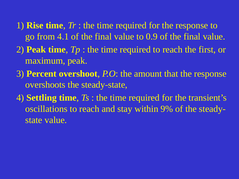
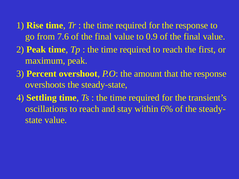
4.1: 4.1 -> 7.6
9%: 9% -> 6%
